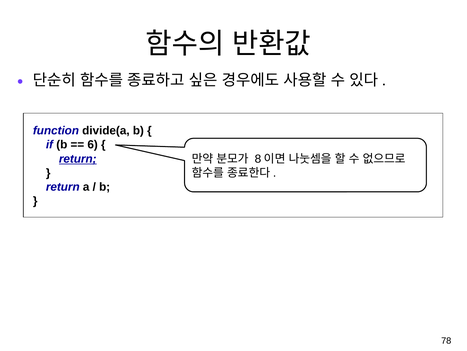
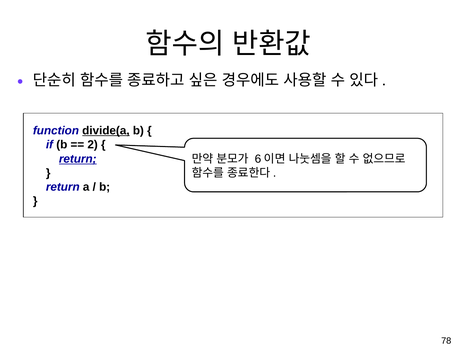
divide(a underline: none -> present
6: 6 -> 2
8: 8 -> 6
